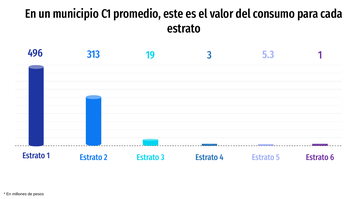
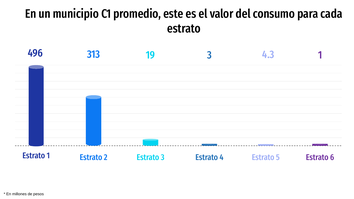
5.3: 5.3 -> 4.3
